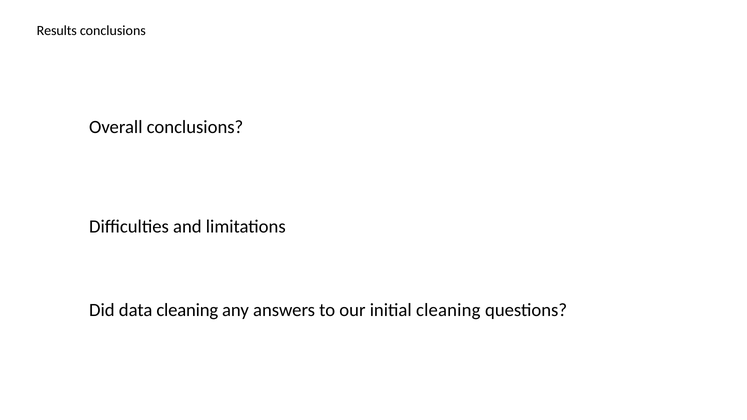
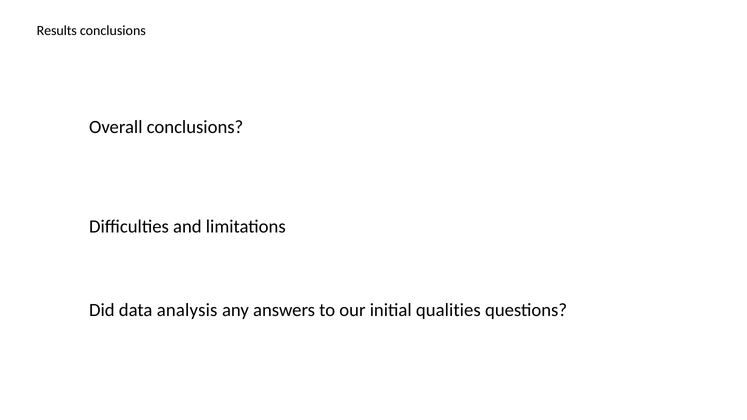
data cleaning: cleaning -> analysis
initial cleaning: cleaning -> qualities
